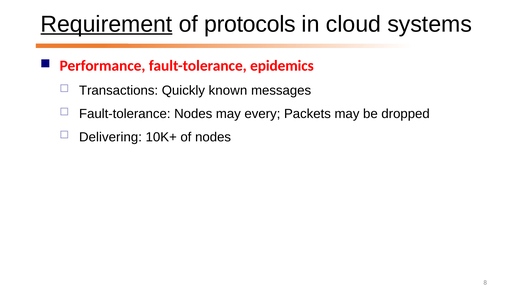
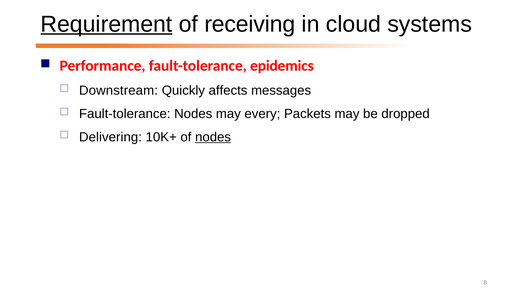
protocols: protocols -> receiving
Transactions: Transactions -> Downstream
known: known -> affects
nodes at (213, 137) underline: none -> present
